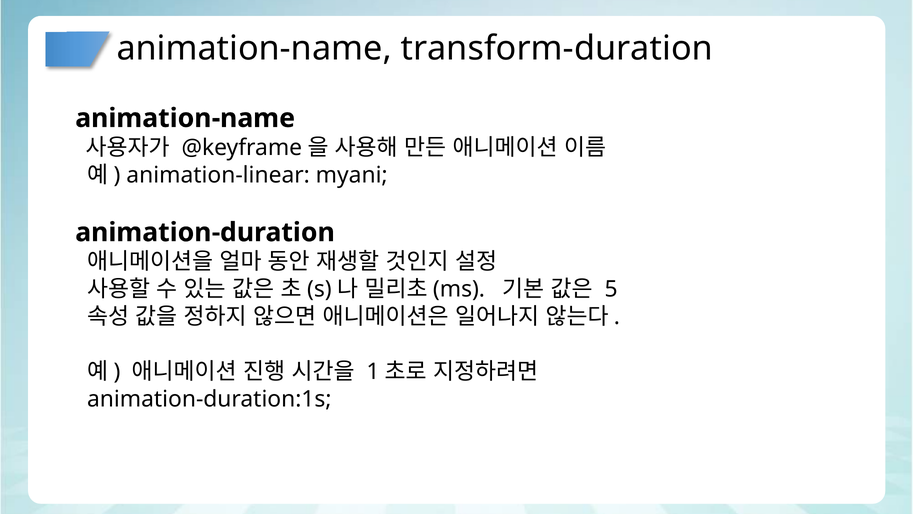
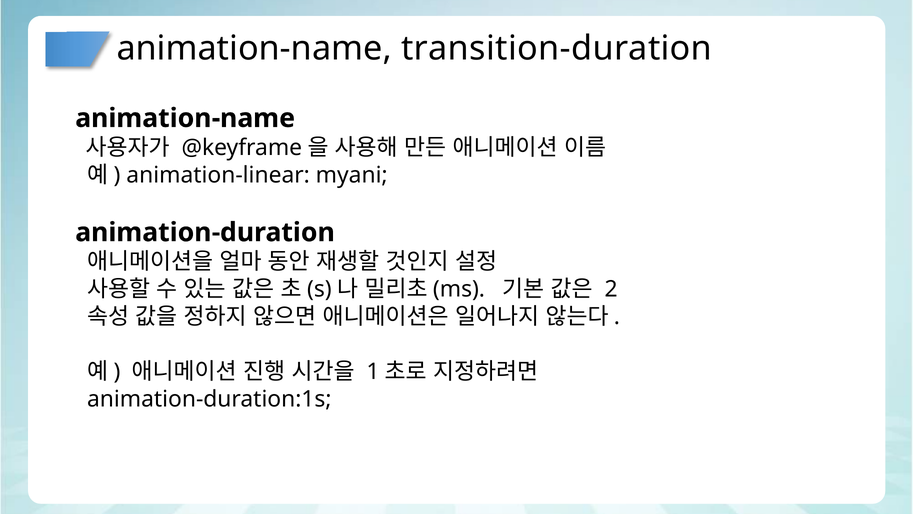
transform-duration: transform-duration -> transition-duration
5: 5 -> 2
